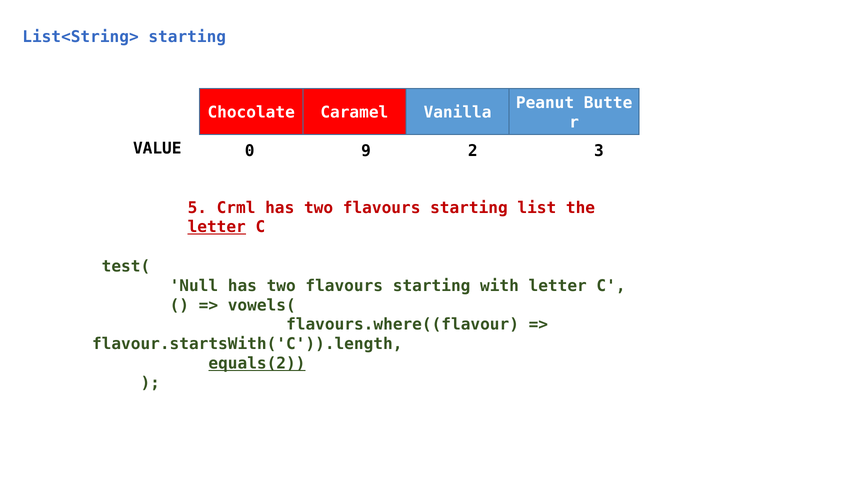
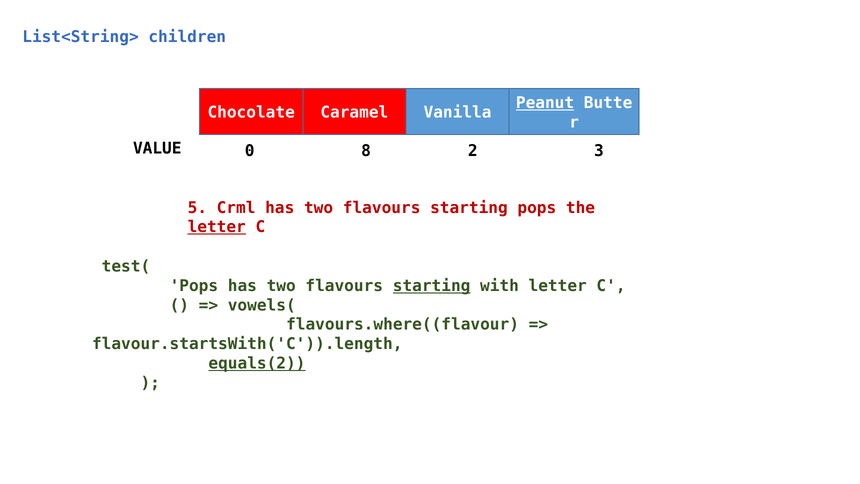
List<String> starting: starting -> children
Peanut underline: none -> present
9: 9 -> 8
starting list: list -> pops
Null at (194, 286): Null -> Pops
starting at (432, 286) underline: none -> present
